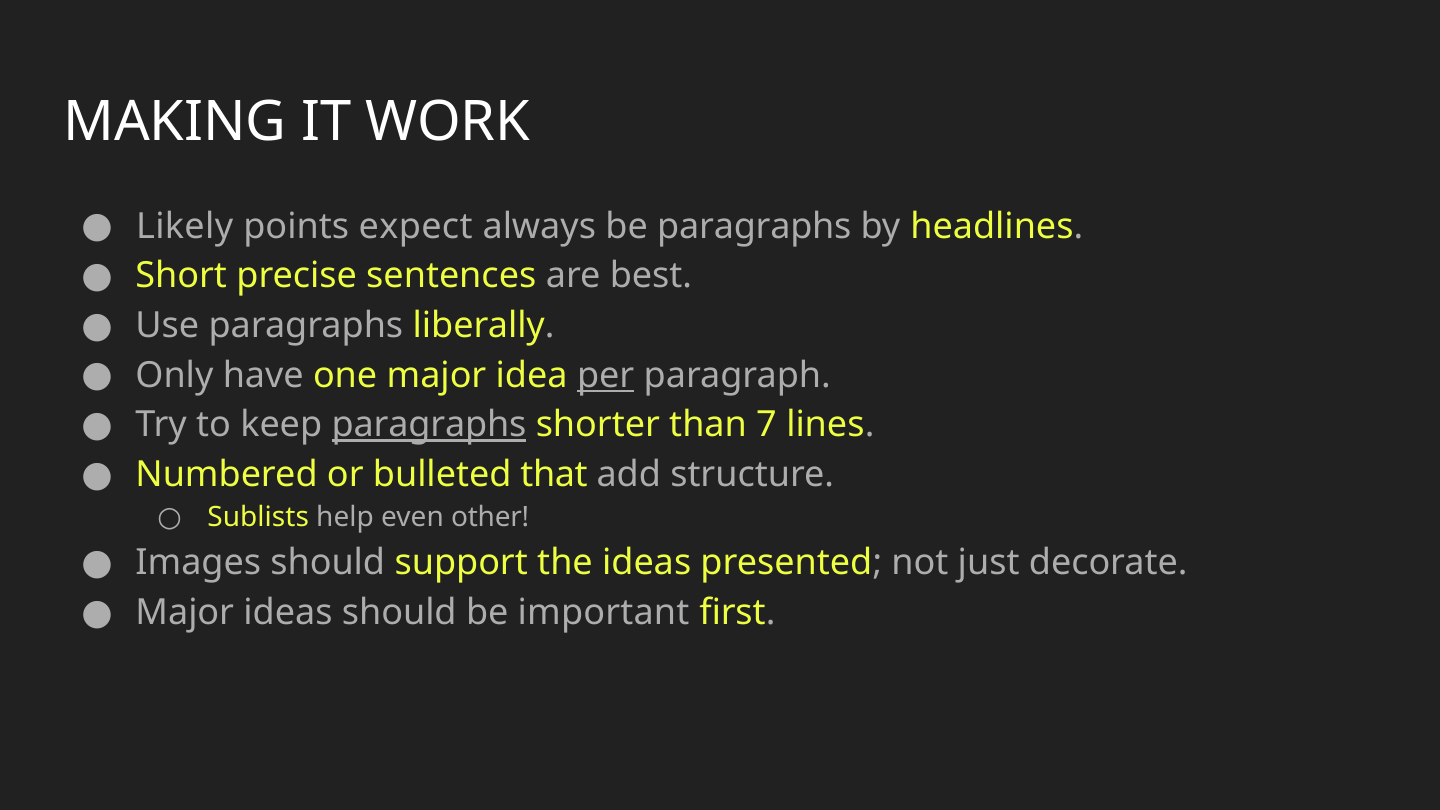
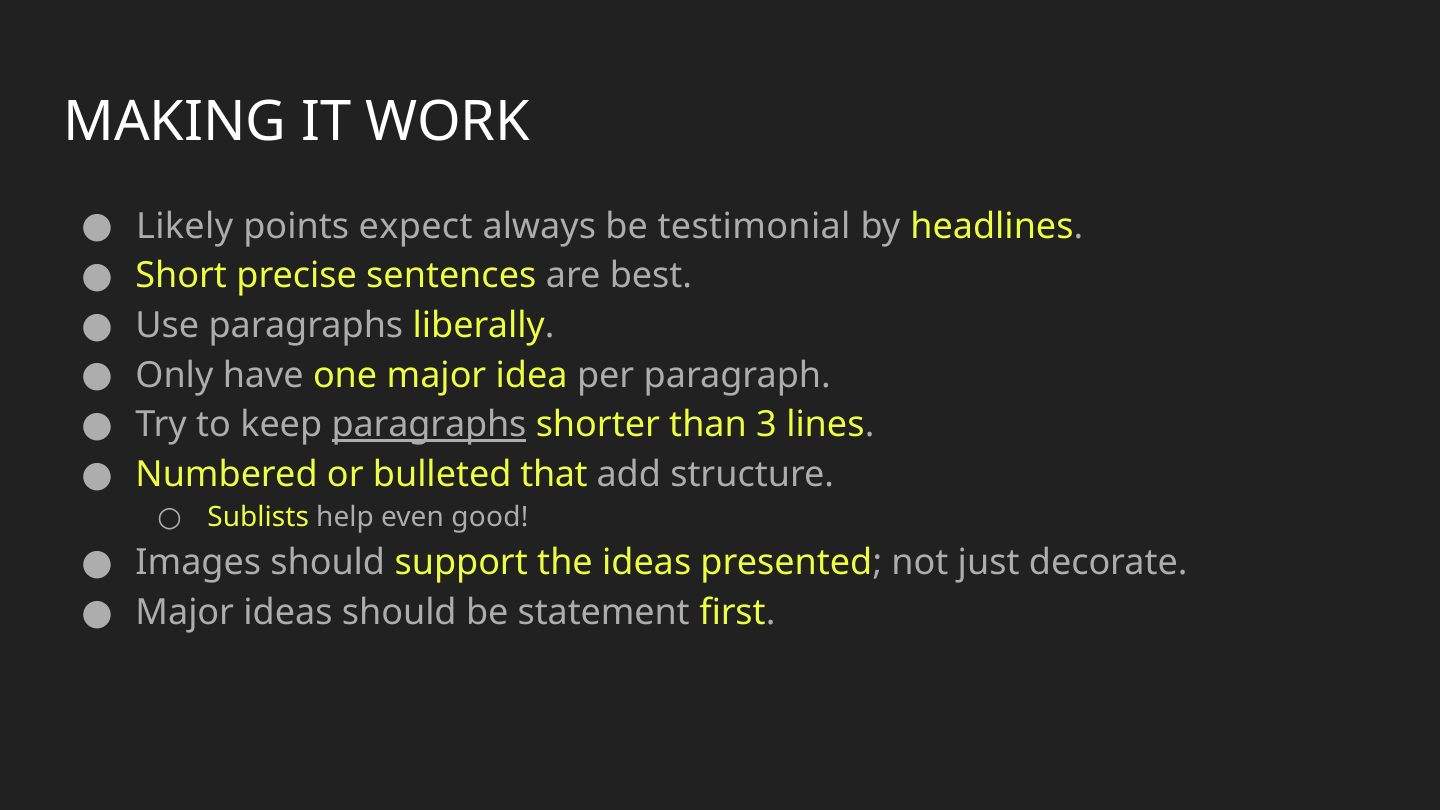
be paragraphs: paragraphs -> testimonial
per underline: present -> none
7: 7 -> 3
other: other -> good
important: important -> statement
